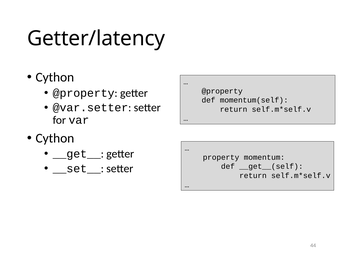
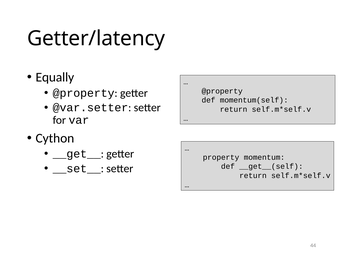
Cython at (55, 77): Cython -> Equally
